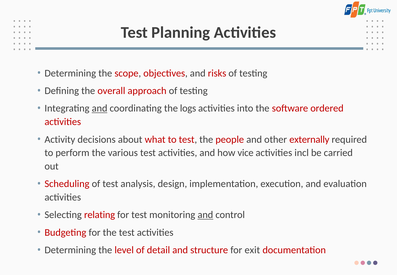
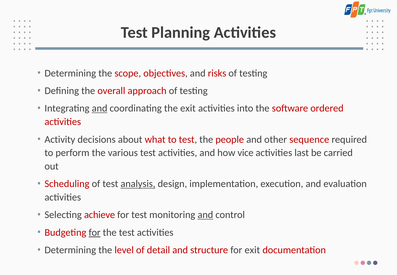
the logs: logs -> exit
externally: externally -> sequence
incl: incl -> last
analysis underline: none -> present
relating: relating -> achieve
for at (95, 232) underline: none -> present
